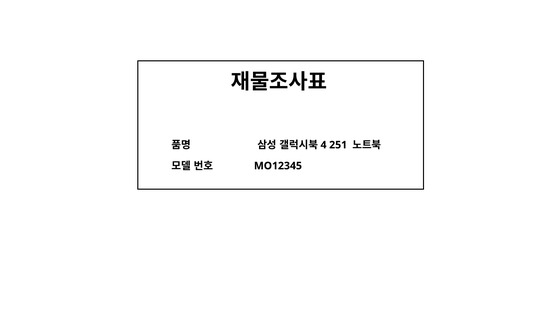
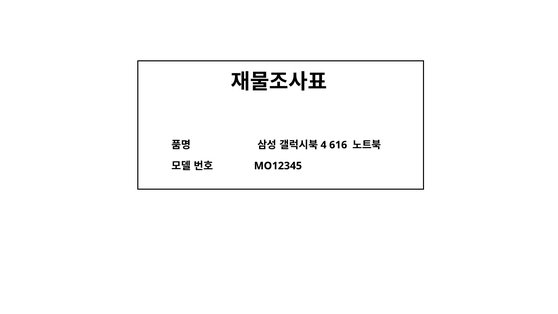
251: 251 -> 616
